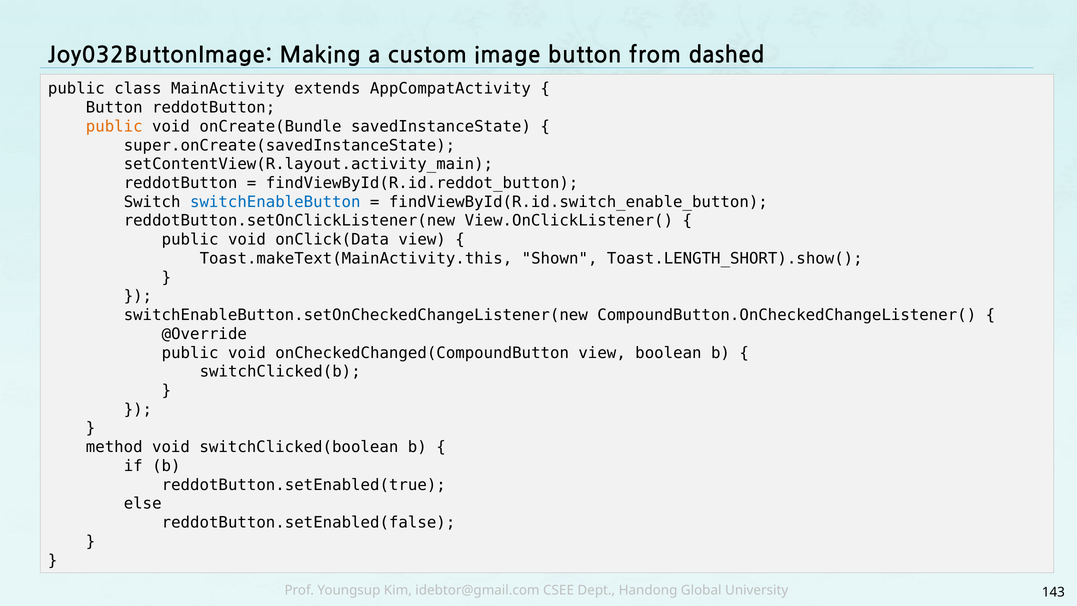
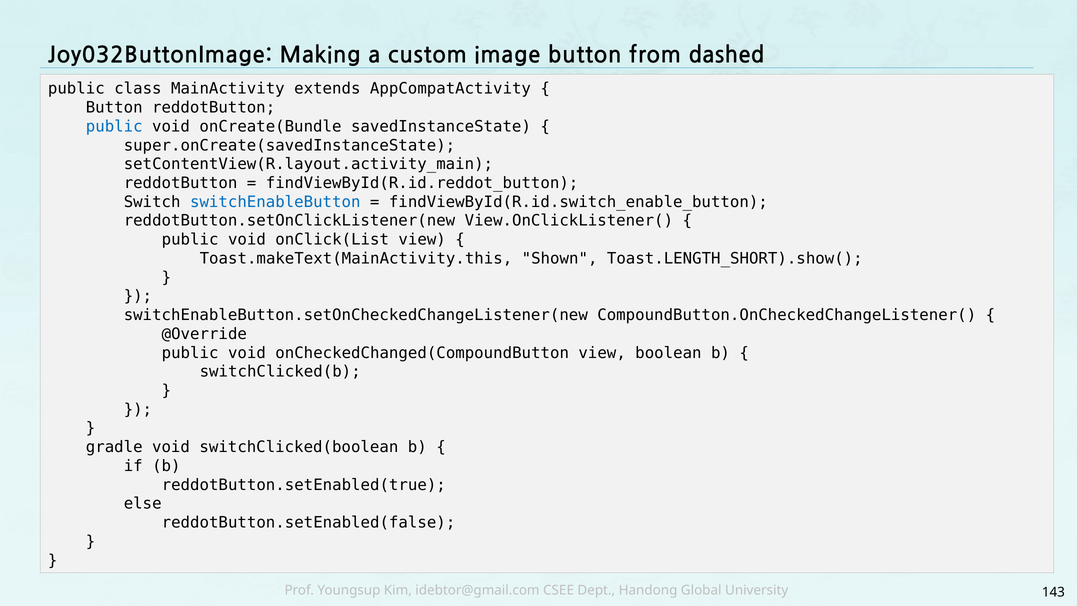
public at (114, 126) colour: orange -> blue
onClick(Data: onClick(Data -> onClick(List
method: method -> gradle
